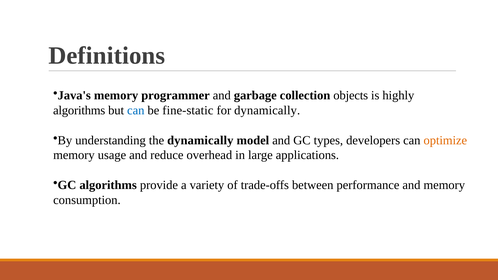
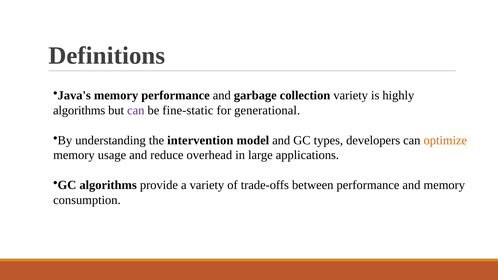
memory programmer: programmer -> performance
collection objects: objects -> variety
can at (136, 110) colour: blue -> purple
for dynamically: dynamically -> generational
the dynamically: dynamically -> intervention
